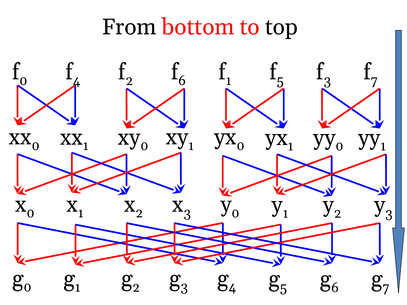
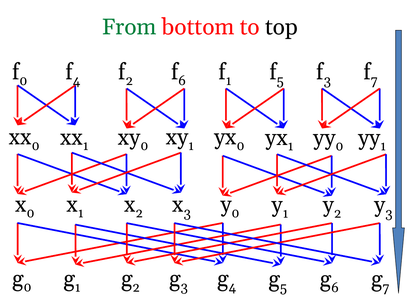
From colour: black -> green
